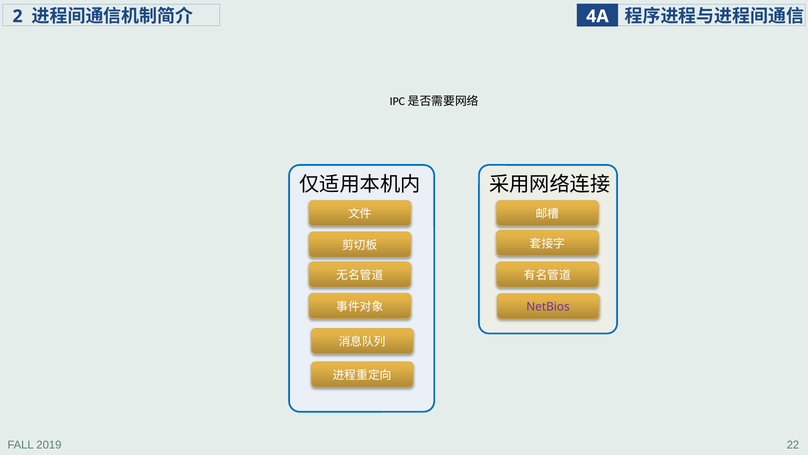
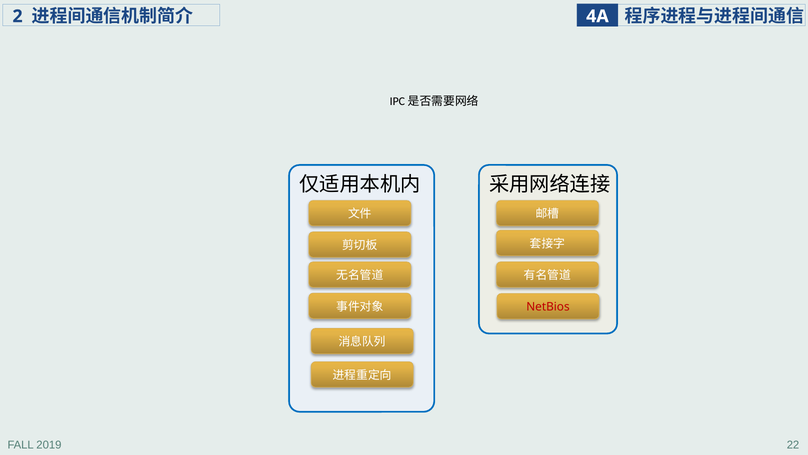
NetBios colour: purple -> red
